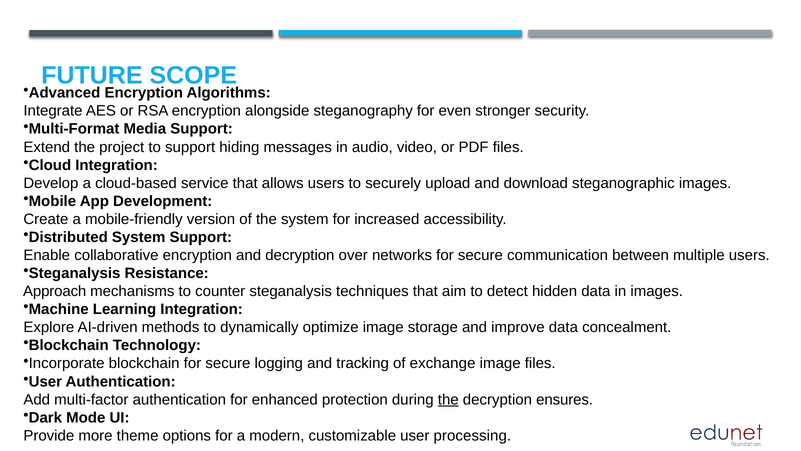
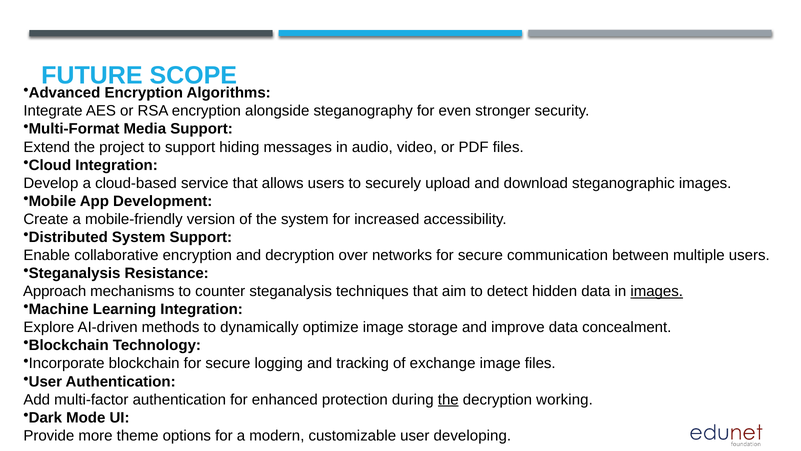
images at (657, 291) underline: none -> present
ensures: ensures -> working
processing: processing -> developing
